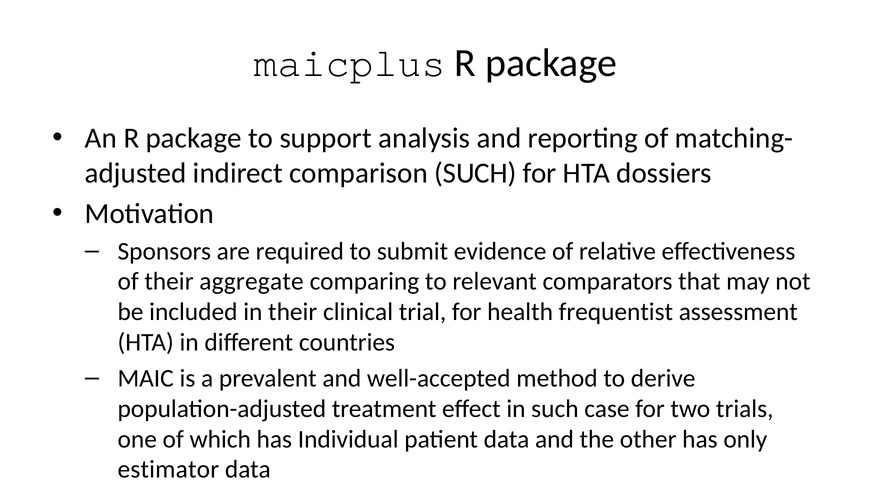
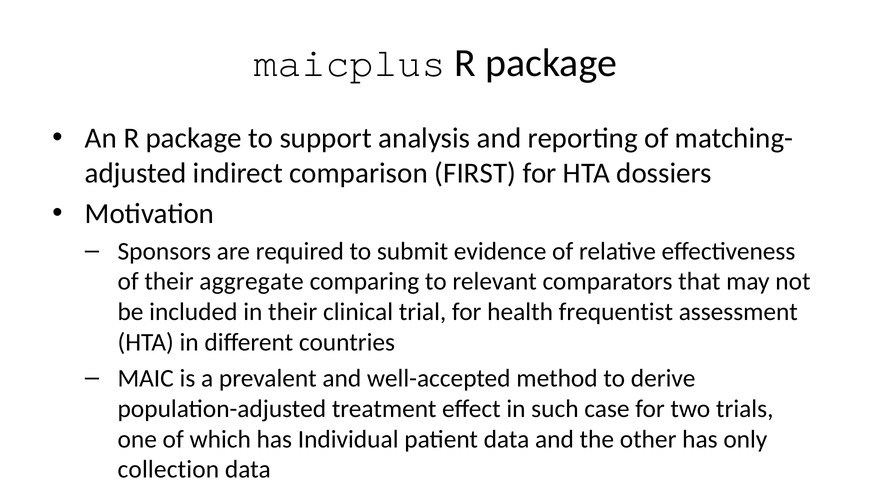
comparison SUCH: SUCH -> FIRST
estimator: estimator -> collection
